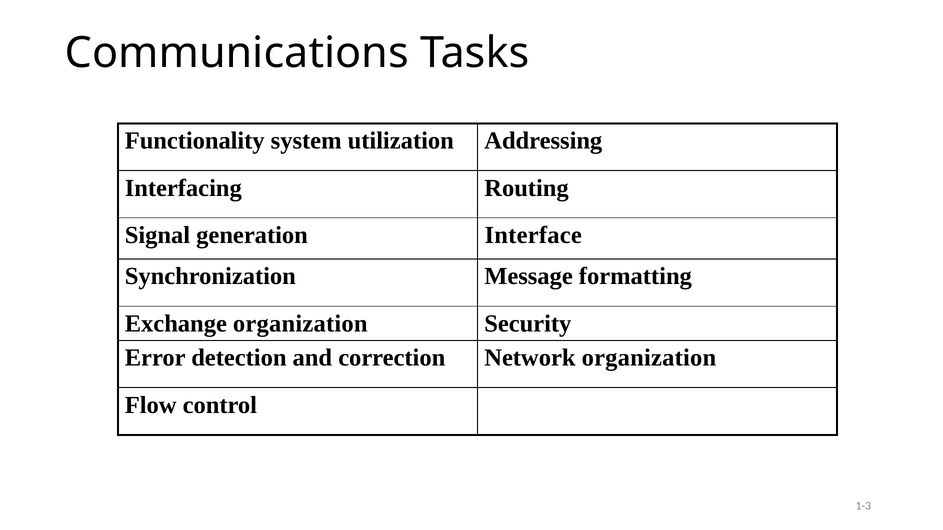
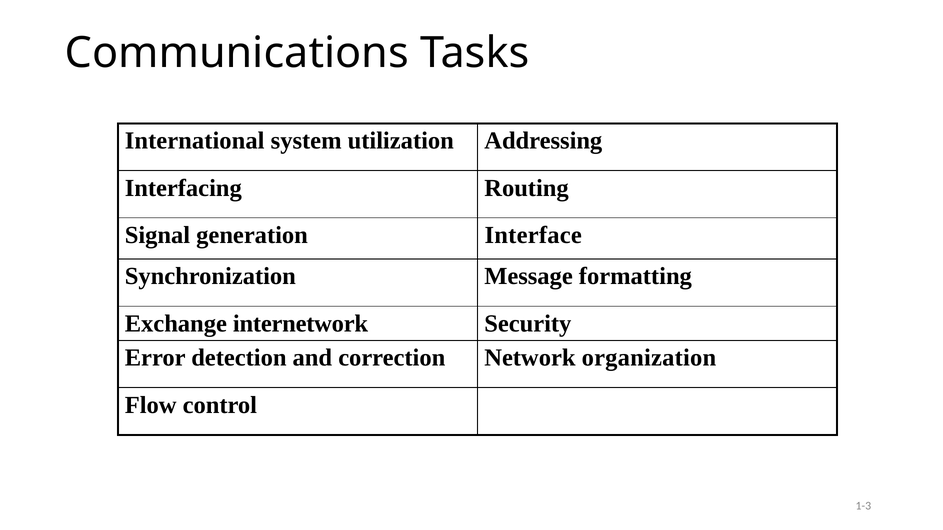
Functionality: Functionality -> International
Exchange organization: organization -> internetwork
